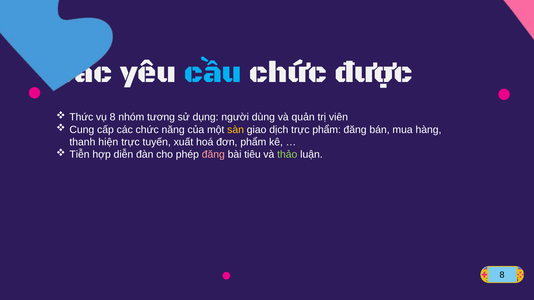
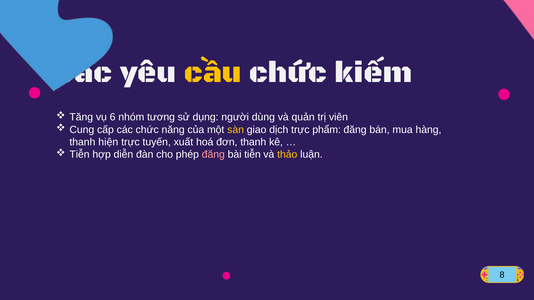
cầu colour: light blue -> yellow
được: được -> kiếm
Thức: Thức -> Tăng
vụ 8: 8 -> 6
đơn phẩm: phẩm -> thanh
bài tiêu: tiêu -> tiễn
thảo colour: light green -> yellow
